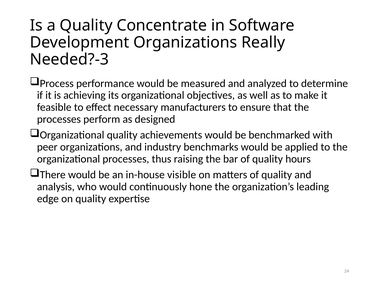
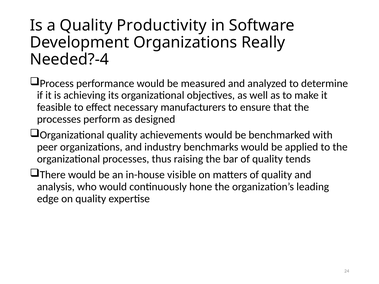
Concentrate: Concentrate -> Productivity
Needed?-3: Needed?-3 -> Needed?-4
hours: hours -> tends
